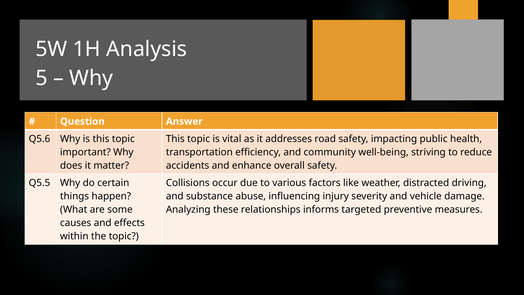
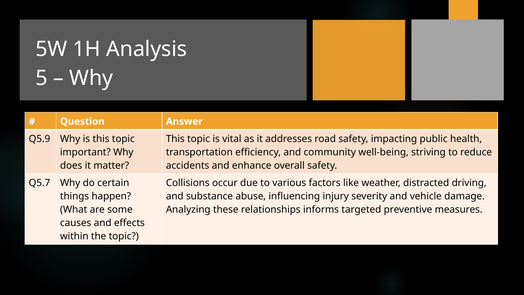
Q5.6: Q5.6 -> Q5.9
Q5.5: Q5.5 -> Q5.7
